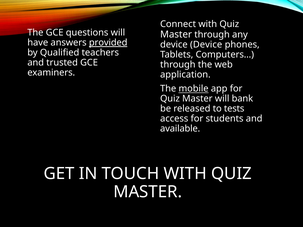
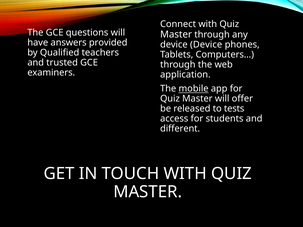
provided underline: present -> none
bank: bank -> offer
available: available -> different
